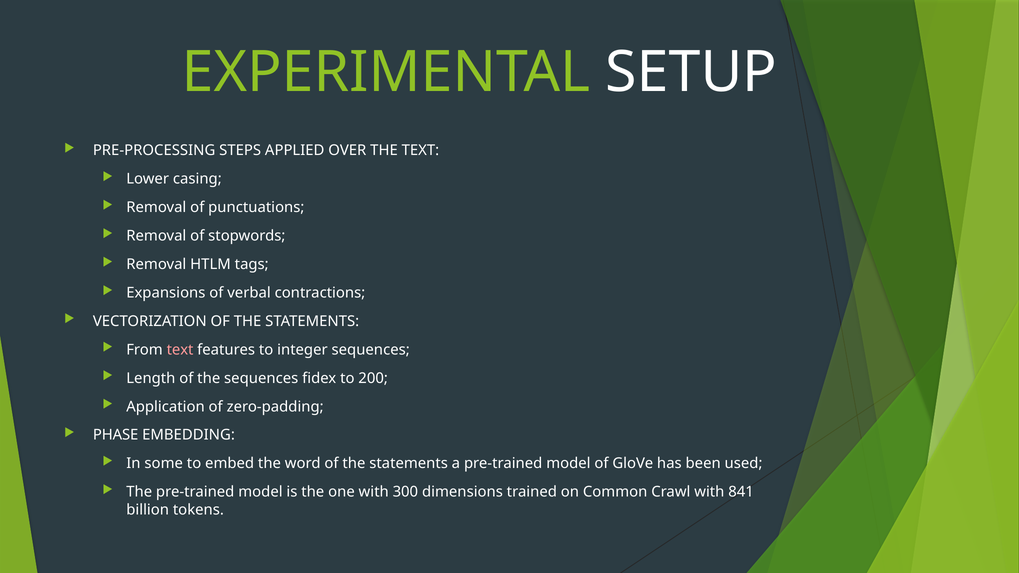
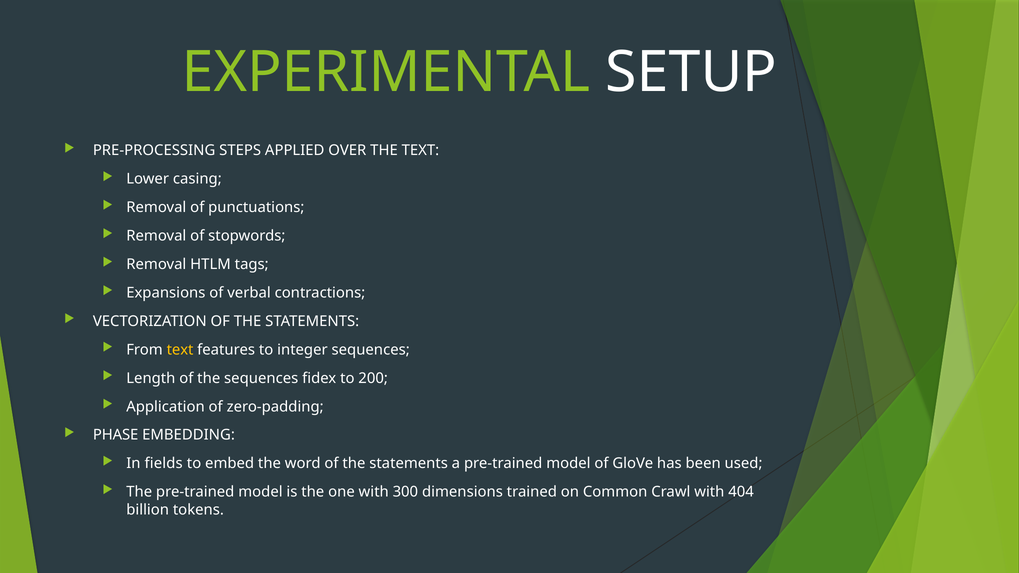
text at (180, 350) colour: pink -> yellow
some: some -> fields
841: 841 -> 404
